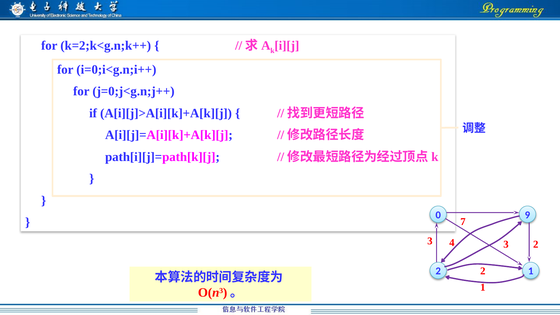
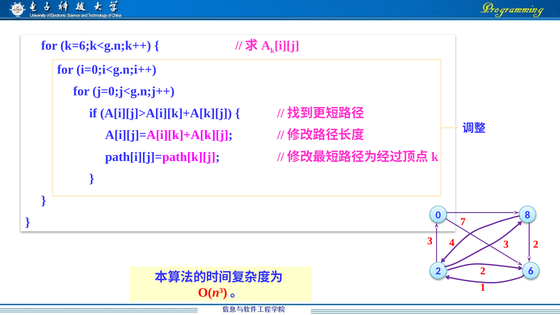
k=2;k<g.n;k++: k=2;k<g.n;k++ -> k=6;k<g.n;k++
9: 9 -> 8
2 1: 1 -> 6
